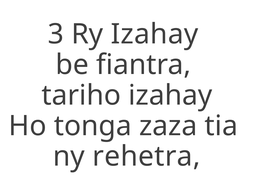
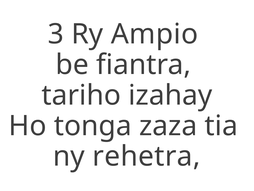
Ry Izahay: Izahay -> Ampio
